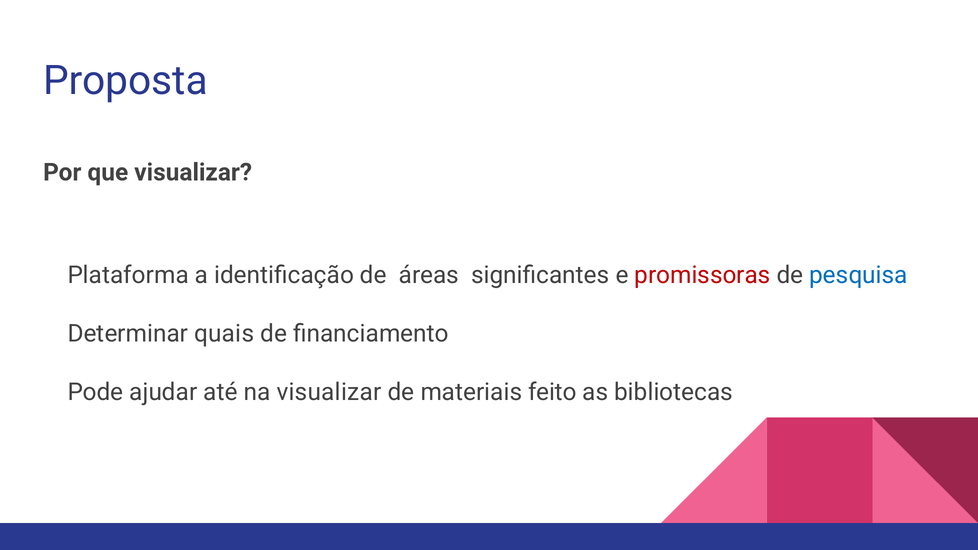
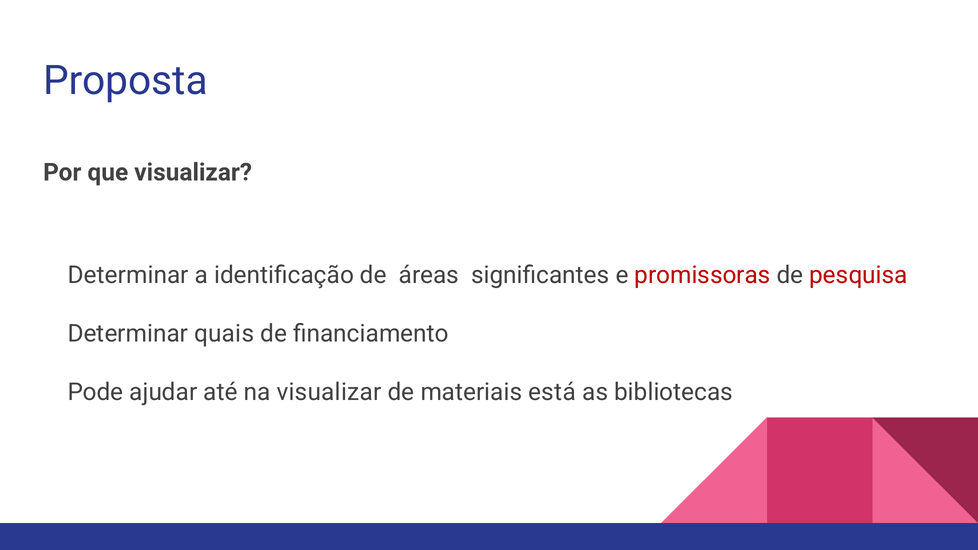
Plataforma at (128, 275): Plataforma -> Determinar
pesquisa colour: blue -> red
feito: feito -> está
